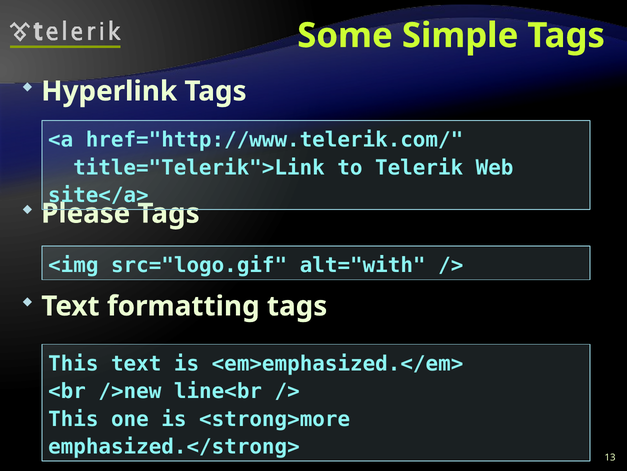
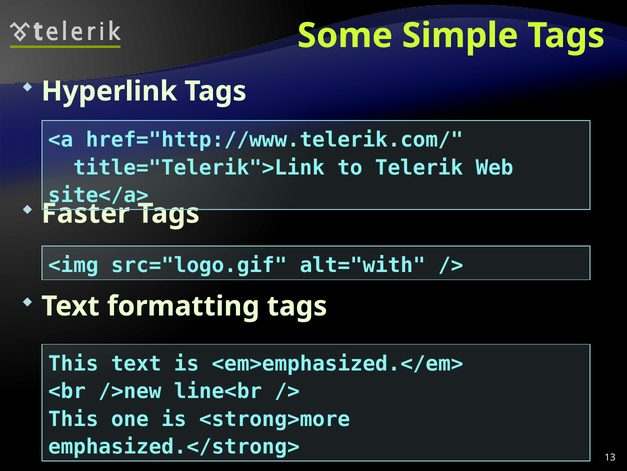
Please: Please -> Faster
